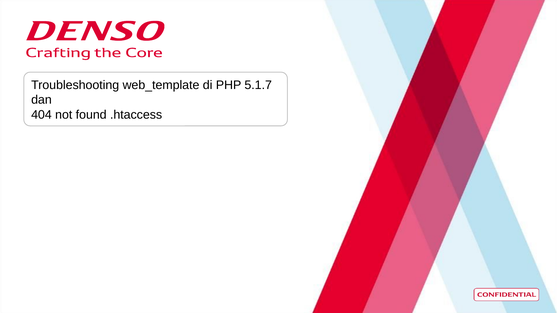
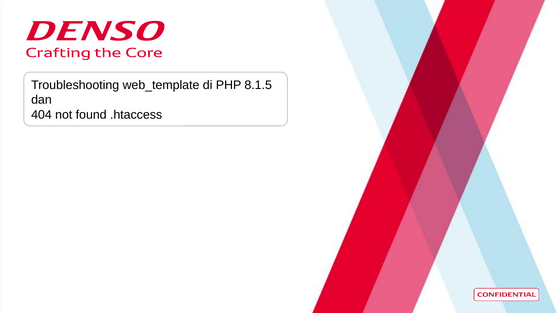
5.1.7: 5.1.7 -> 8.1.5
